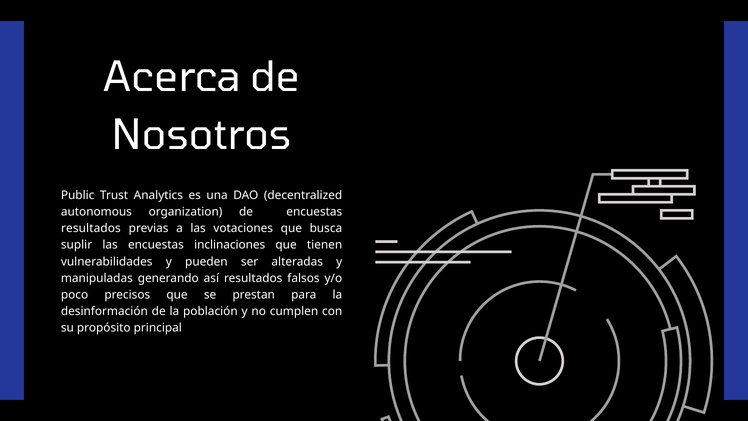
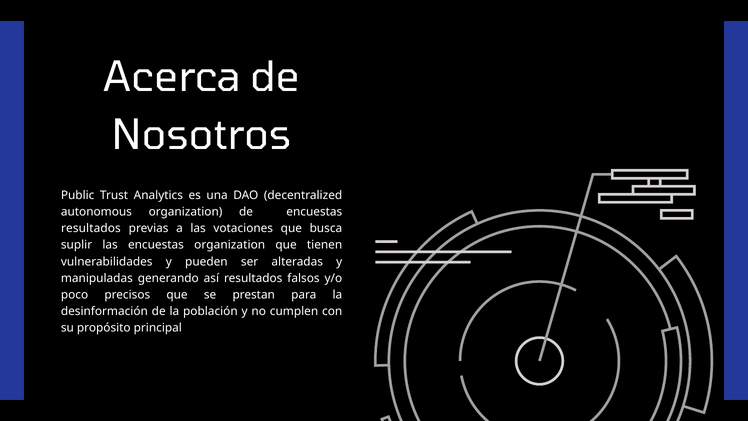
encuestas inclinaciones: inclinaciones -> organization
